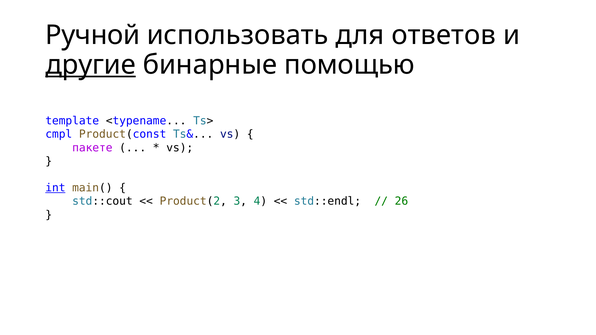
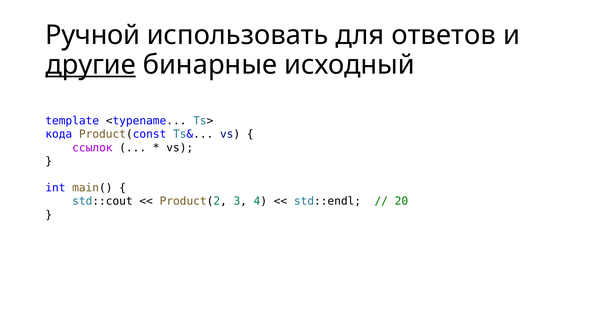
помощью: помощью -> исходный
cmpl: cmpl -> кода
пакете: пакете -> ссылок
int underline: present -> none
26: 26 -> 20
